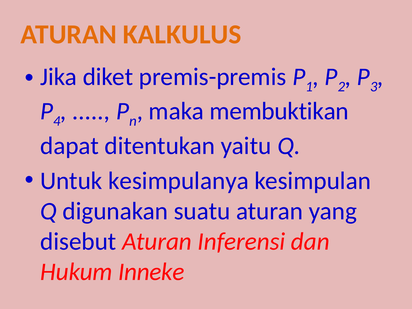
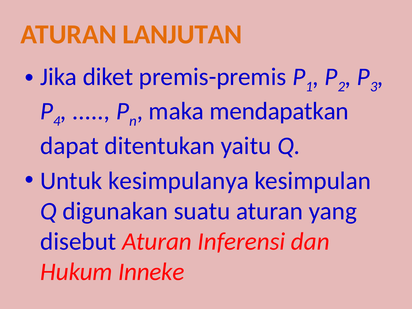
KALKULUS: KALKULUS -> LANJUTAN
membuktikan: membuktikan -> mendapatkan
